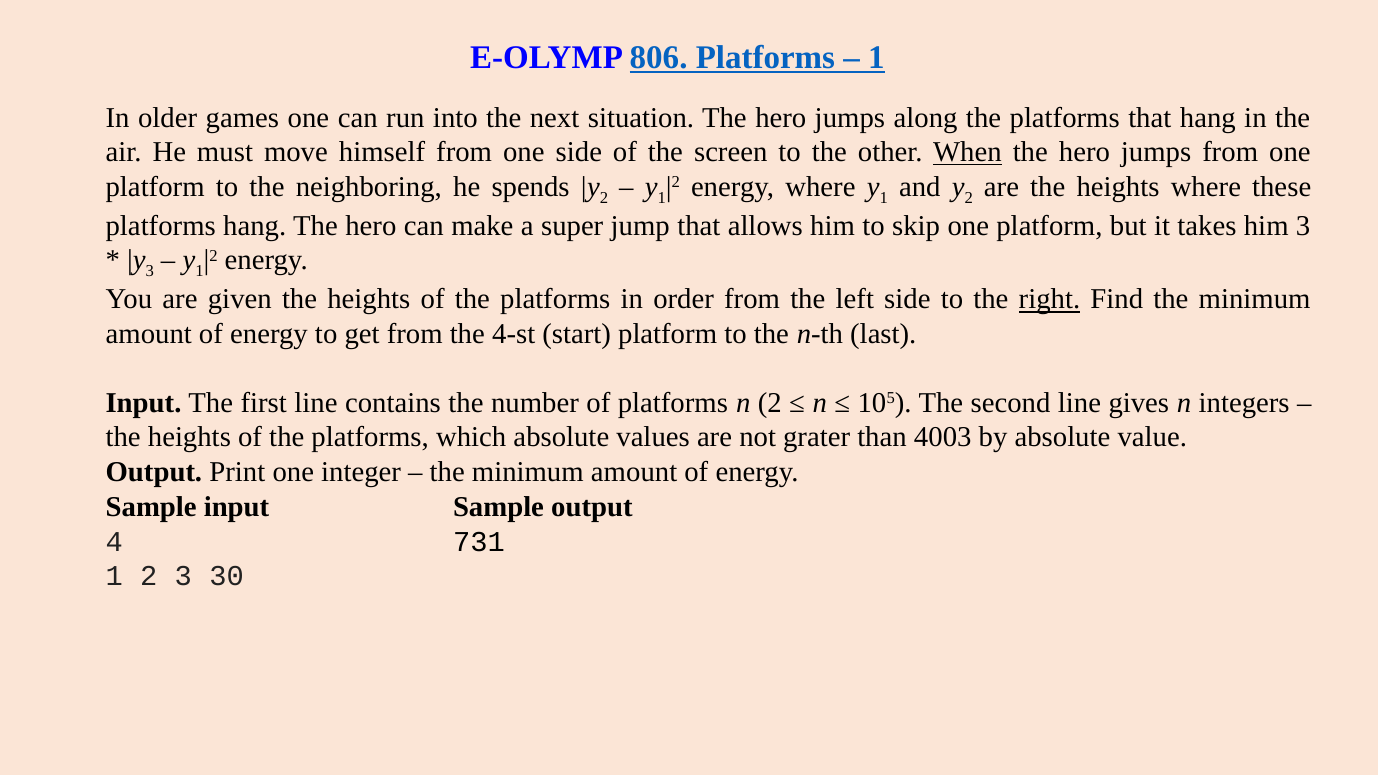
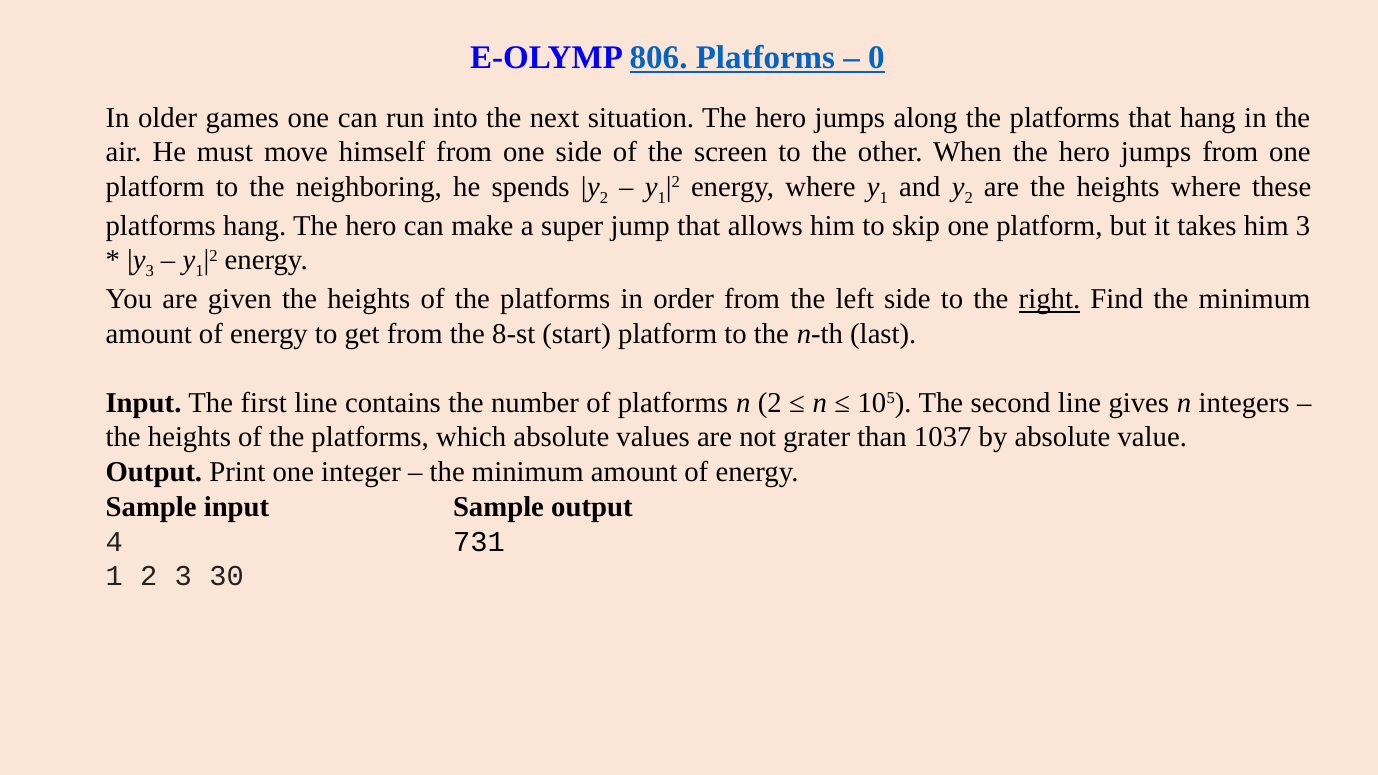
1 at (876, 58): 1 -> 0
When underline: present -> none
4-st: 4-st -> 8-st
4003: 4003 -> 1037
